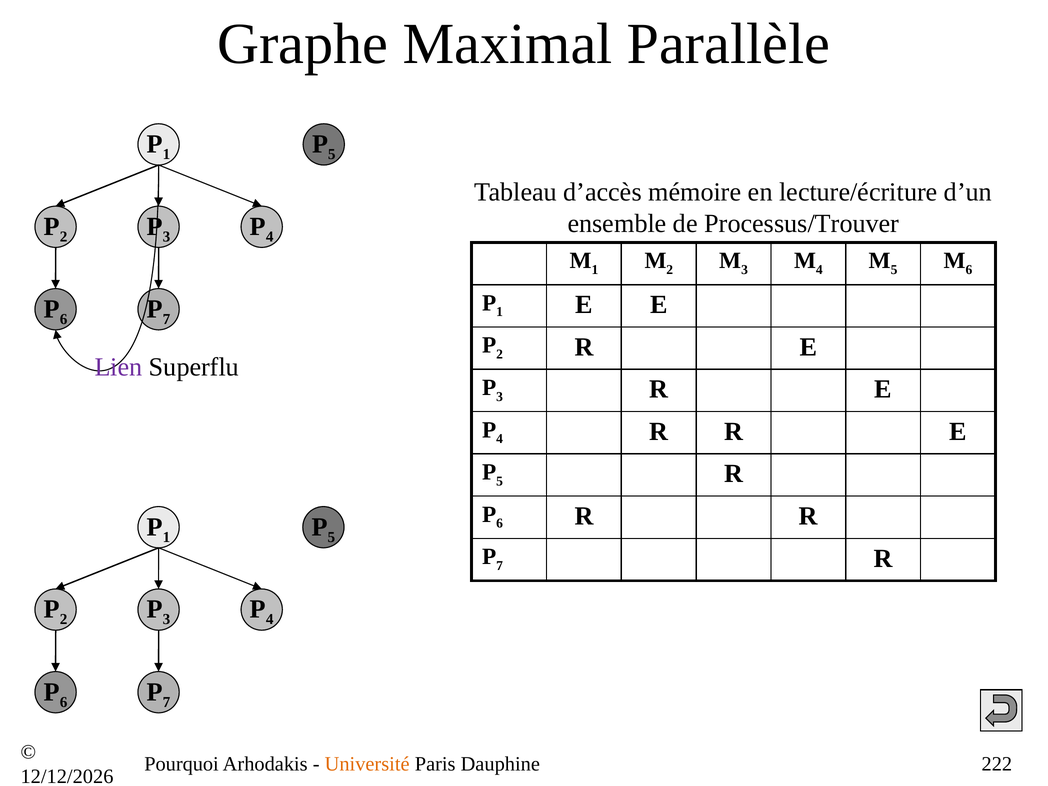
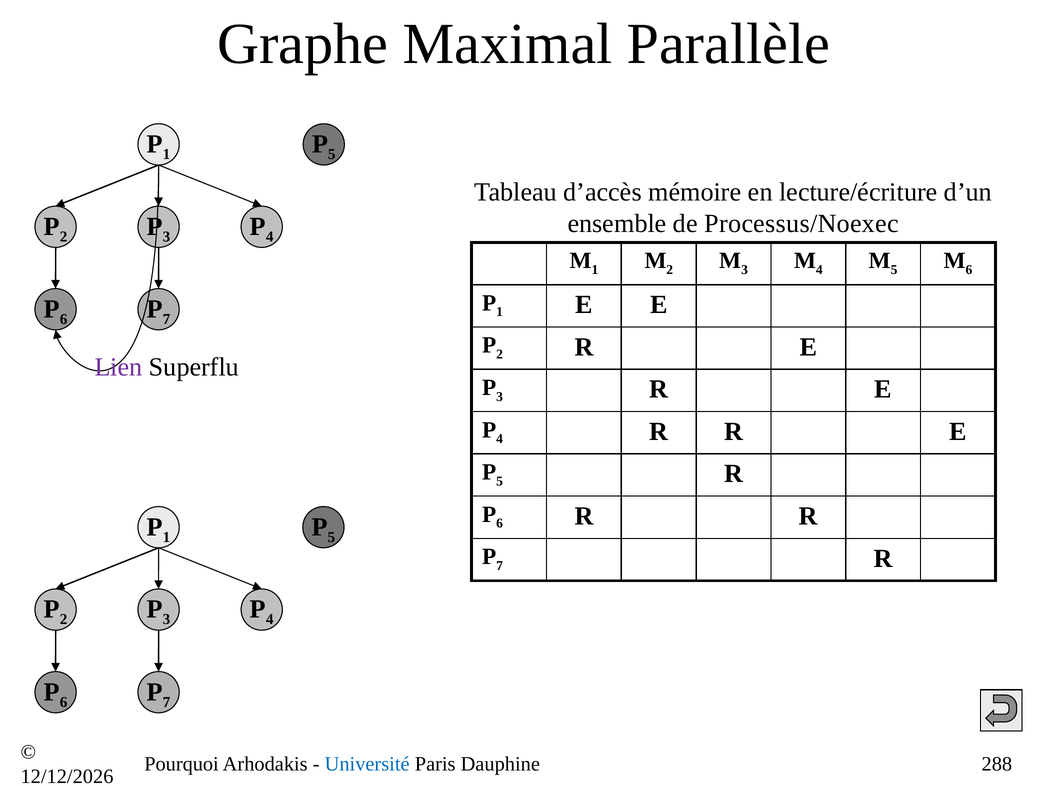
Processus/Trouver: Processus/Trouver -> Processus/Noexec
Université colour: orange -> blue
222: 222 -> 288
